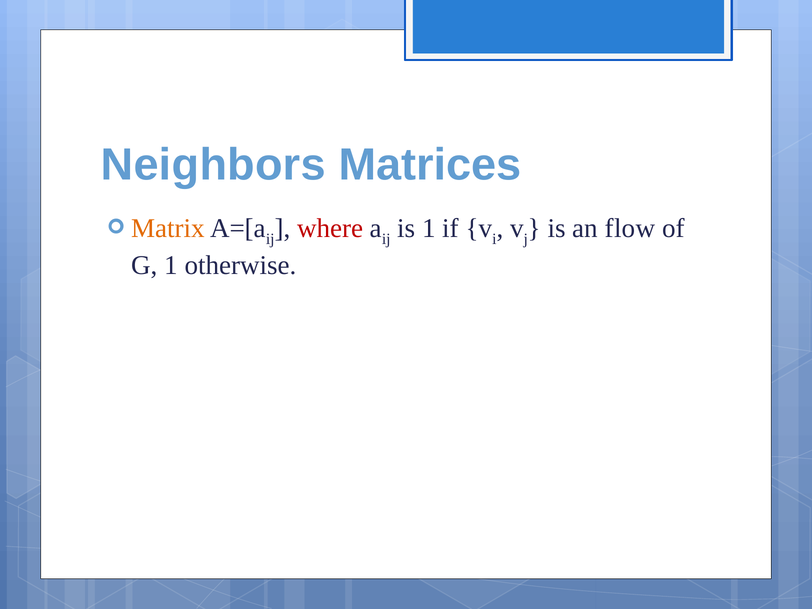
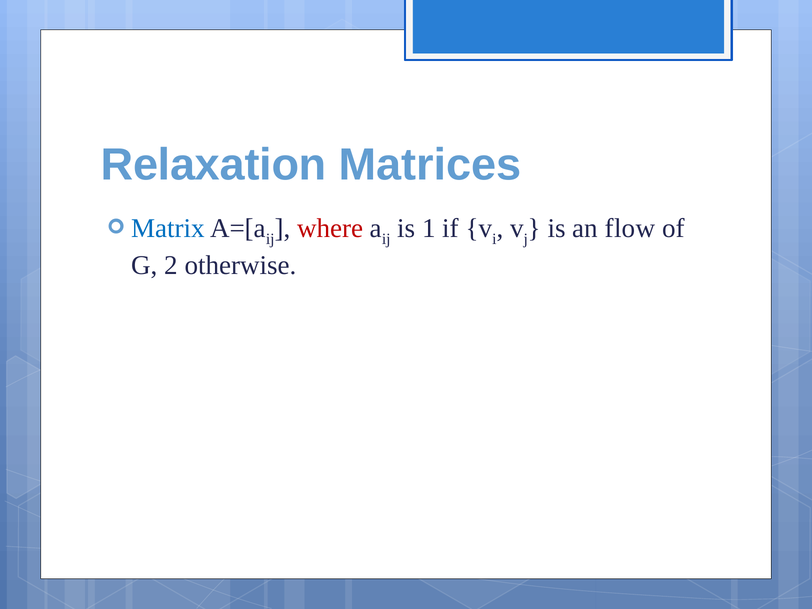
Neighbors: Neighbors -> Relaxation
Matrix colour: orange -> blue
G 1: 1 -> 2
